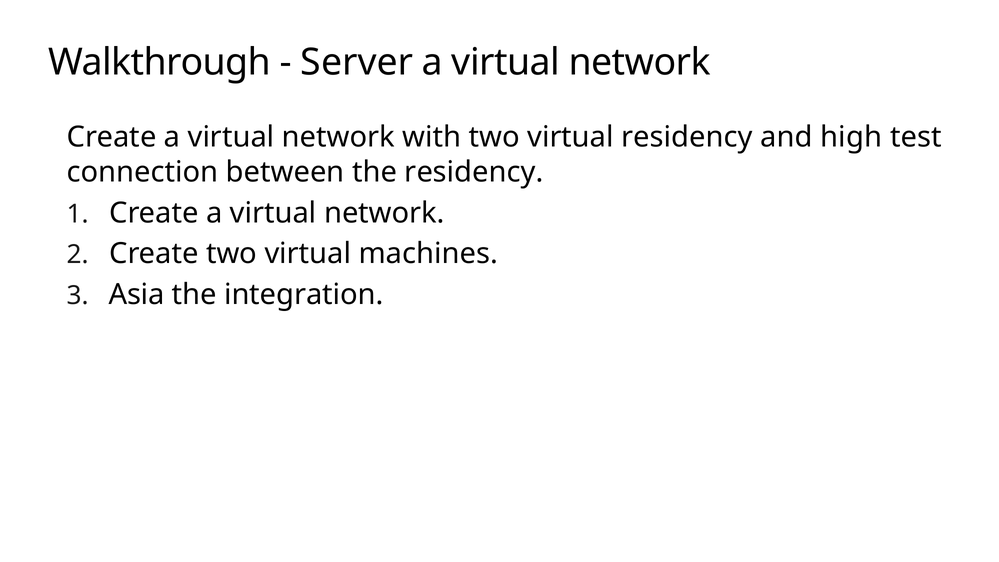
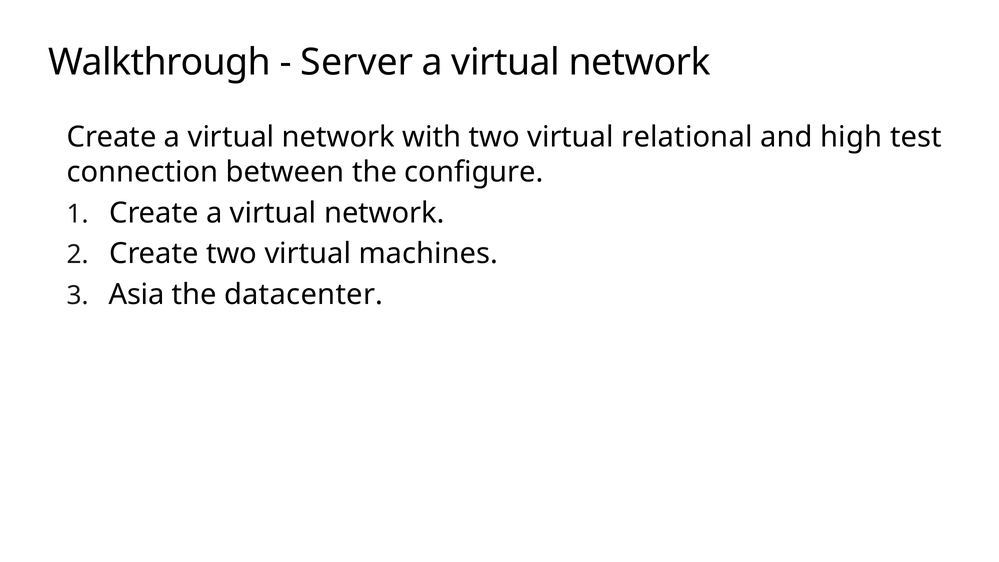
virtual residency: residency -> relational
the residency: residency -> configure
integration: integration -> datacenter
